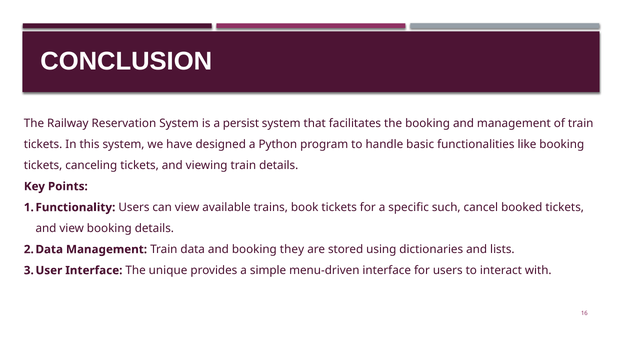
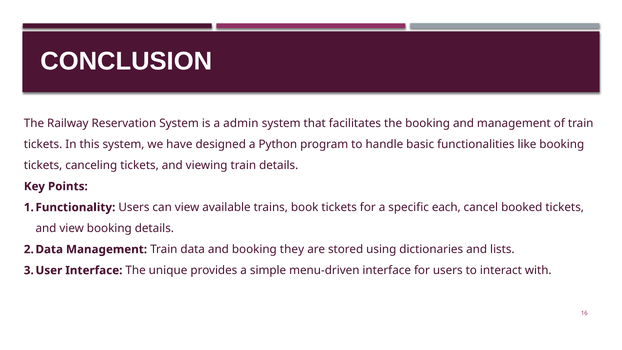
persist: persist -> admin
such: such -> each
